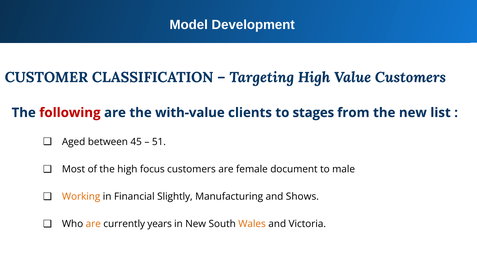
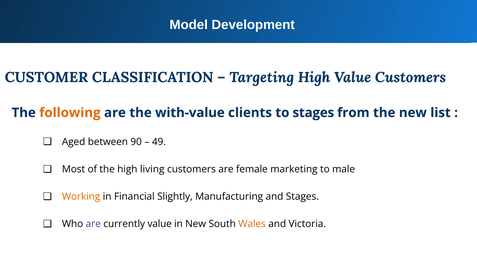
following colour: red -> orange
45: 45 -> 90
51: 51 -> 49
focus: focus -> living
document: document -> marketing
and Shows: Shows -> Stages
are at (93, 224) colour: orange -> purple
currently years: years -> value
